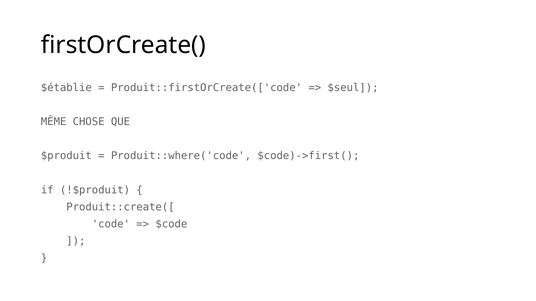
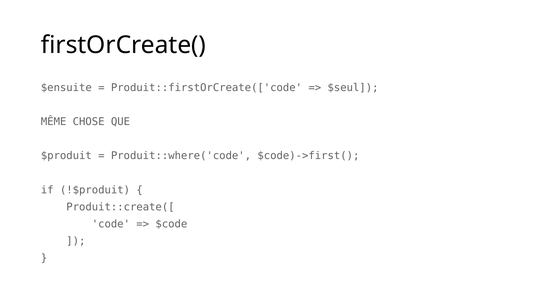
$établie: $établie -> $ensuite
